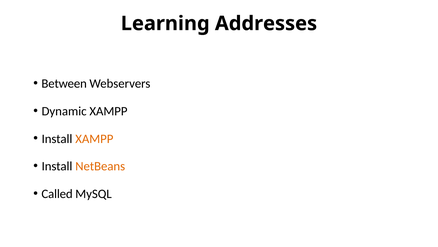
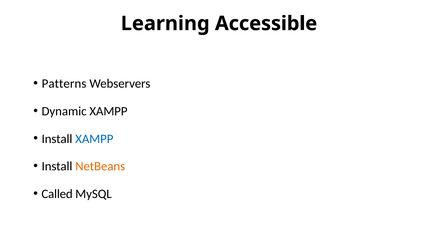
Addresses: Addresses -> Accessible
Between: Between -> Patterns
XAMPP at (94, 138) colour: orange -> blue
